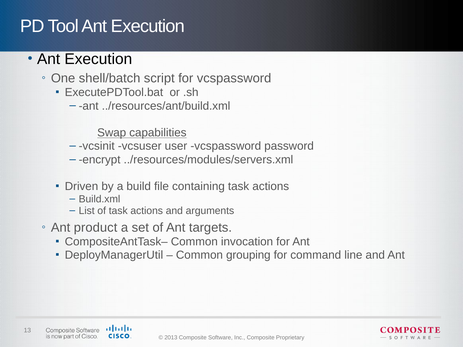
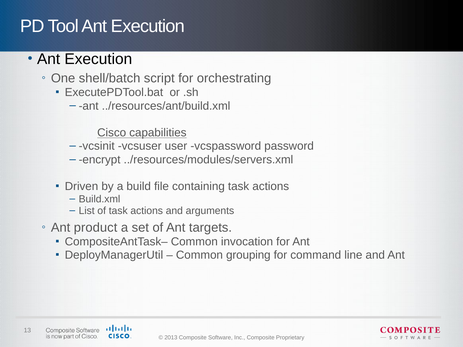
for vcspassword: vcspassword -> orchestrating
Swap: Swap -> Cisco
